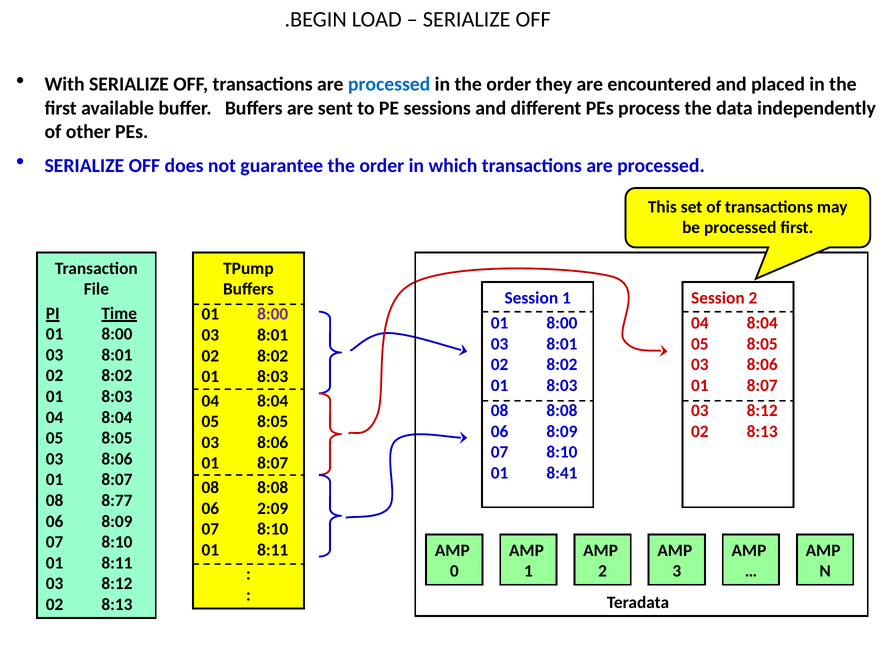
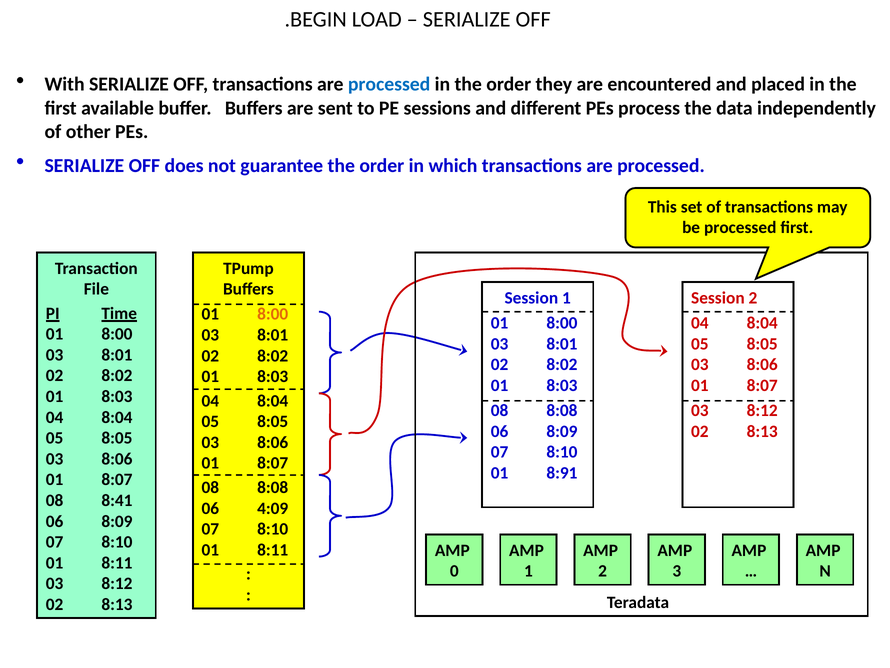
8:00 at (273, 314) colour: purple -> orange
8:41: 8:41 -> 8:91
8:77: 8:77 -> 8:41
2:09: 2:09 -> 4:09
